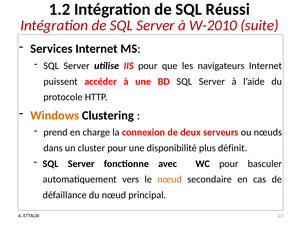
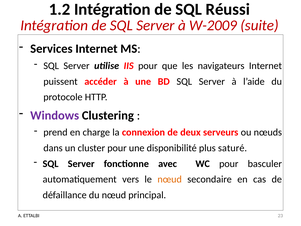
W-2010: W-2010 -> W-2009
Windows colour: orange -> purple
définit: définit -> saturé
